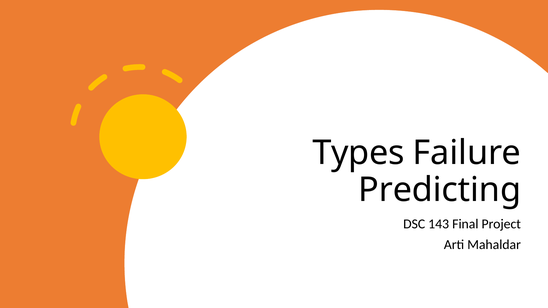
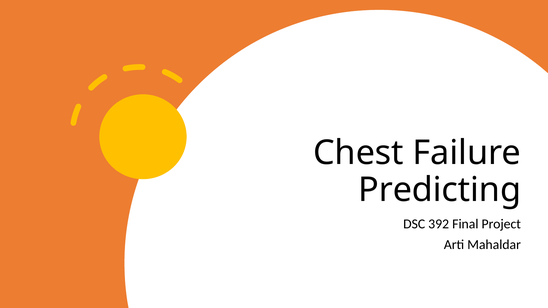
Types: Types -> Chest
143: 143 -> 392
